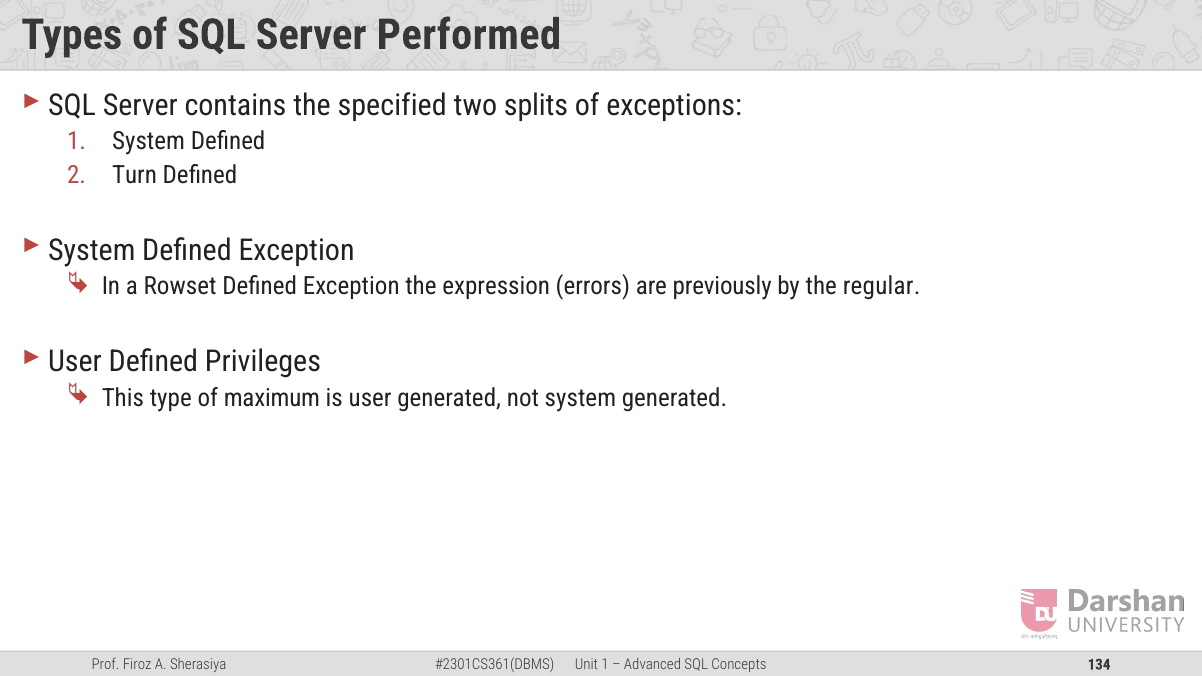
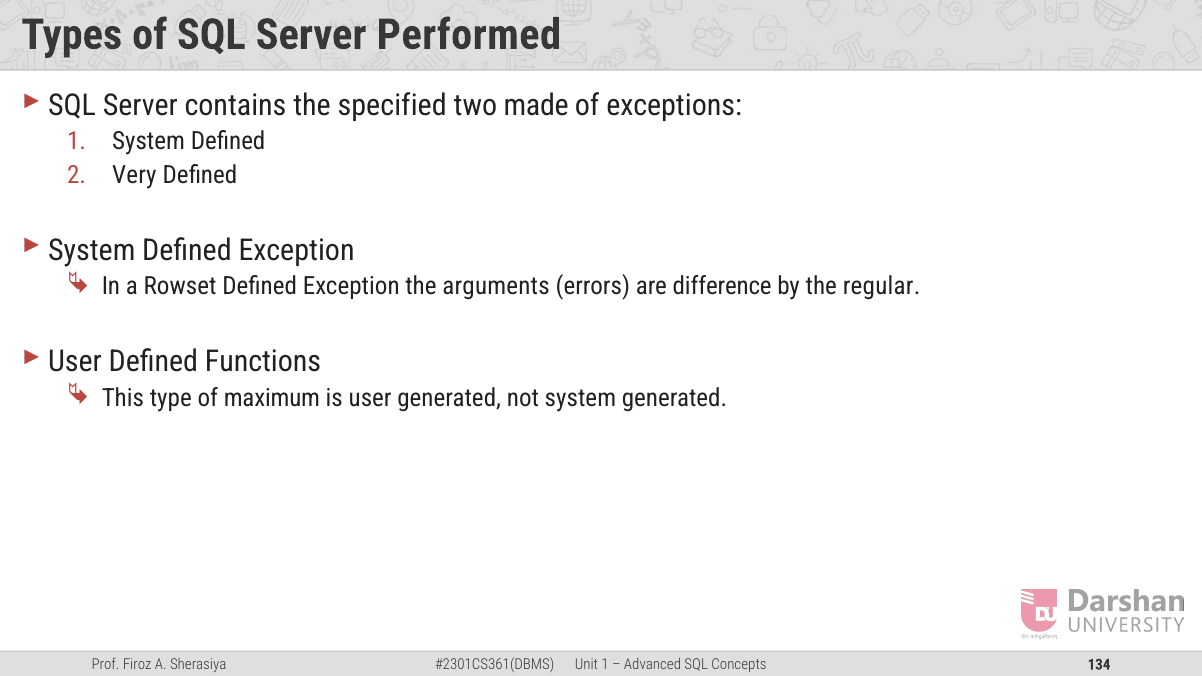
splits: splits -> made
Turn: Turn -> Very
expression: expression -> arguments
previously: previously -> difference
Privileges: Privileges -> Functions
